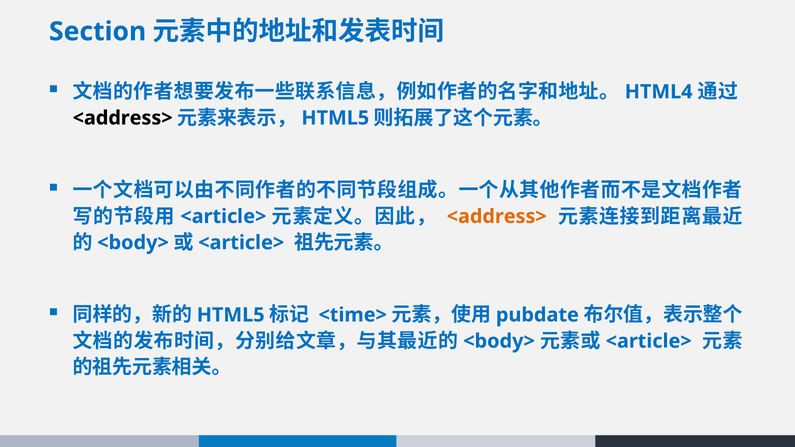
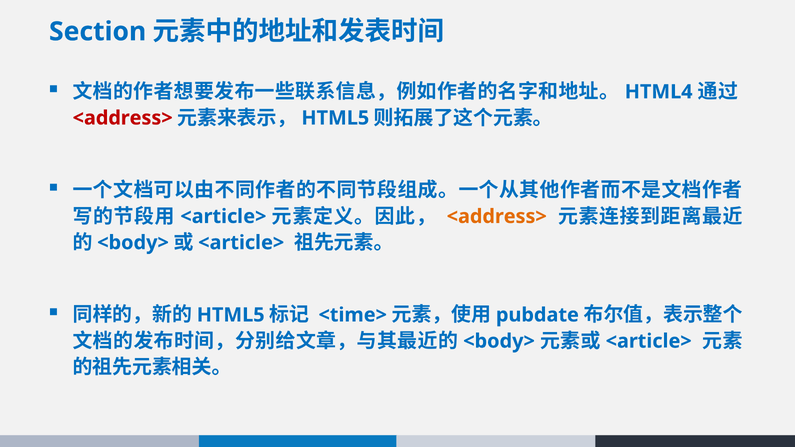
<address> at (123, 118) colour: black -> red
